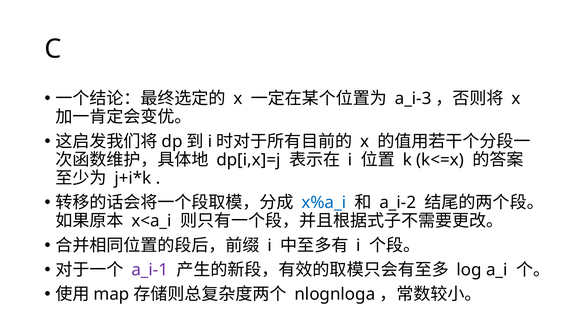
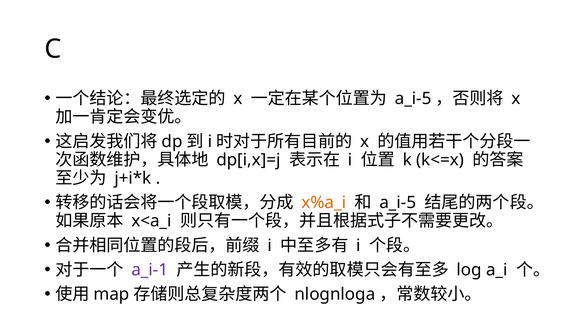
a_i-3 at (413, 99): a_i-3 -> a_i-5
x%a_i colour: blue -> orange
a_i-2 at (398, 203): a_i-2 -> a_i-5
